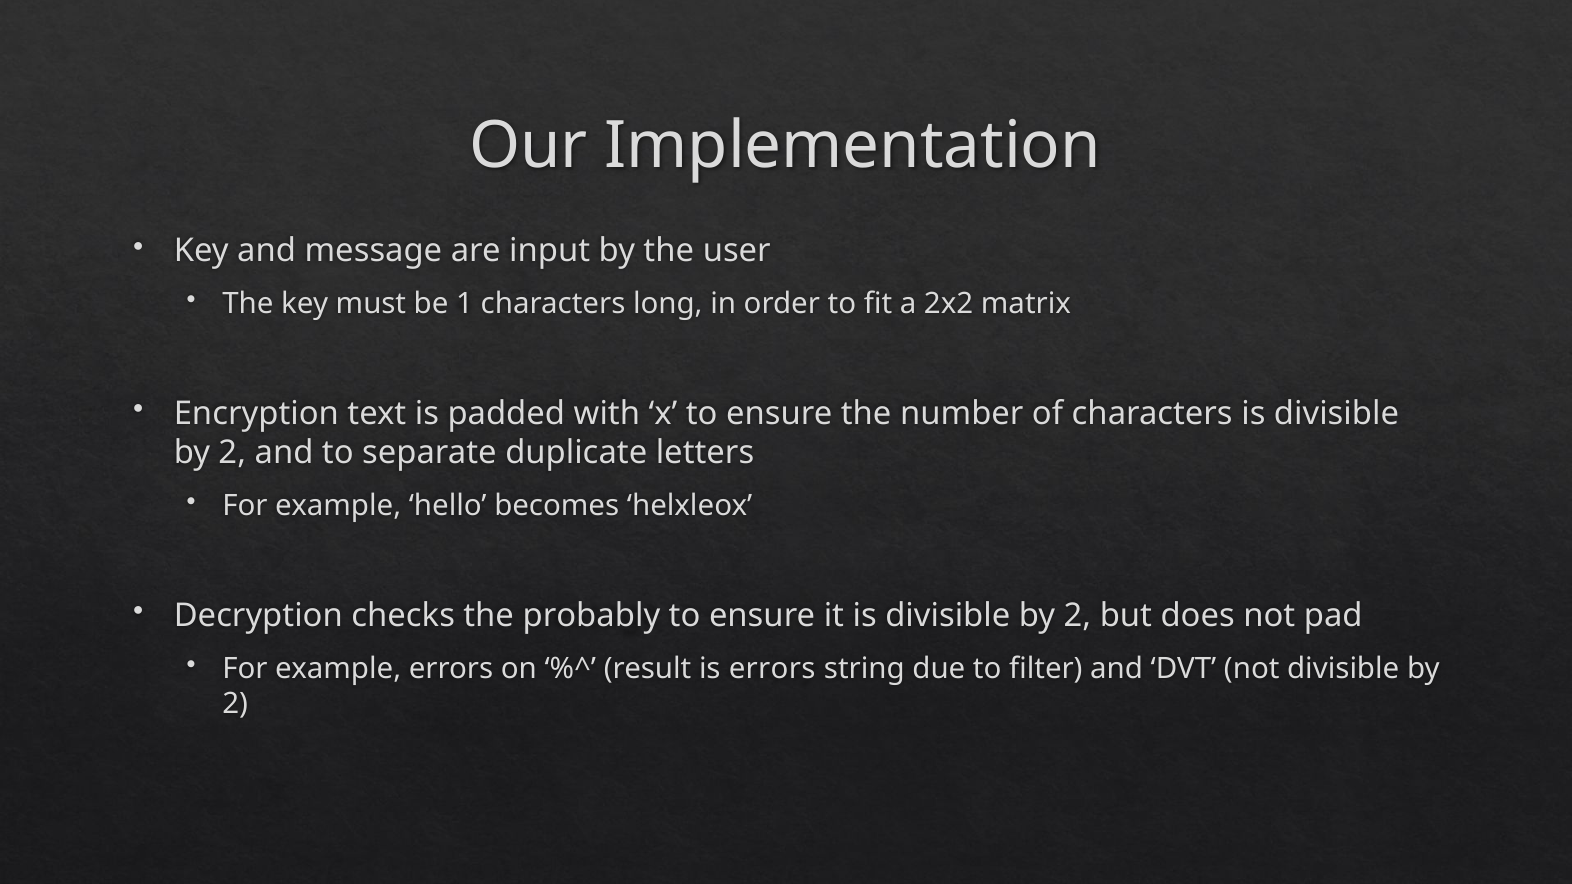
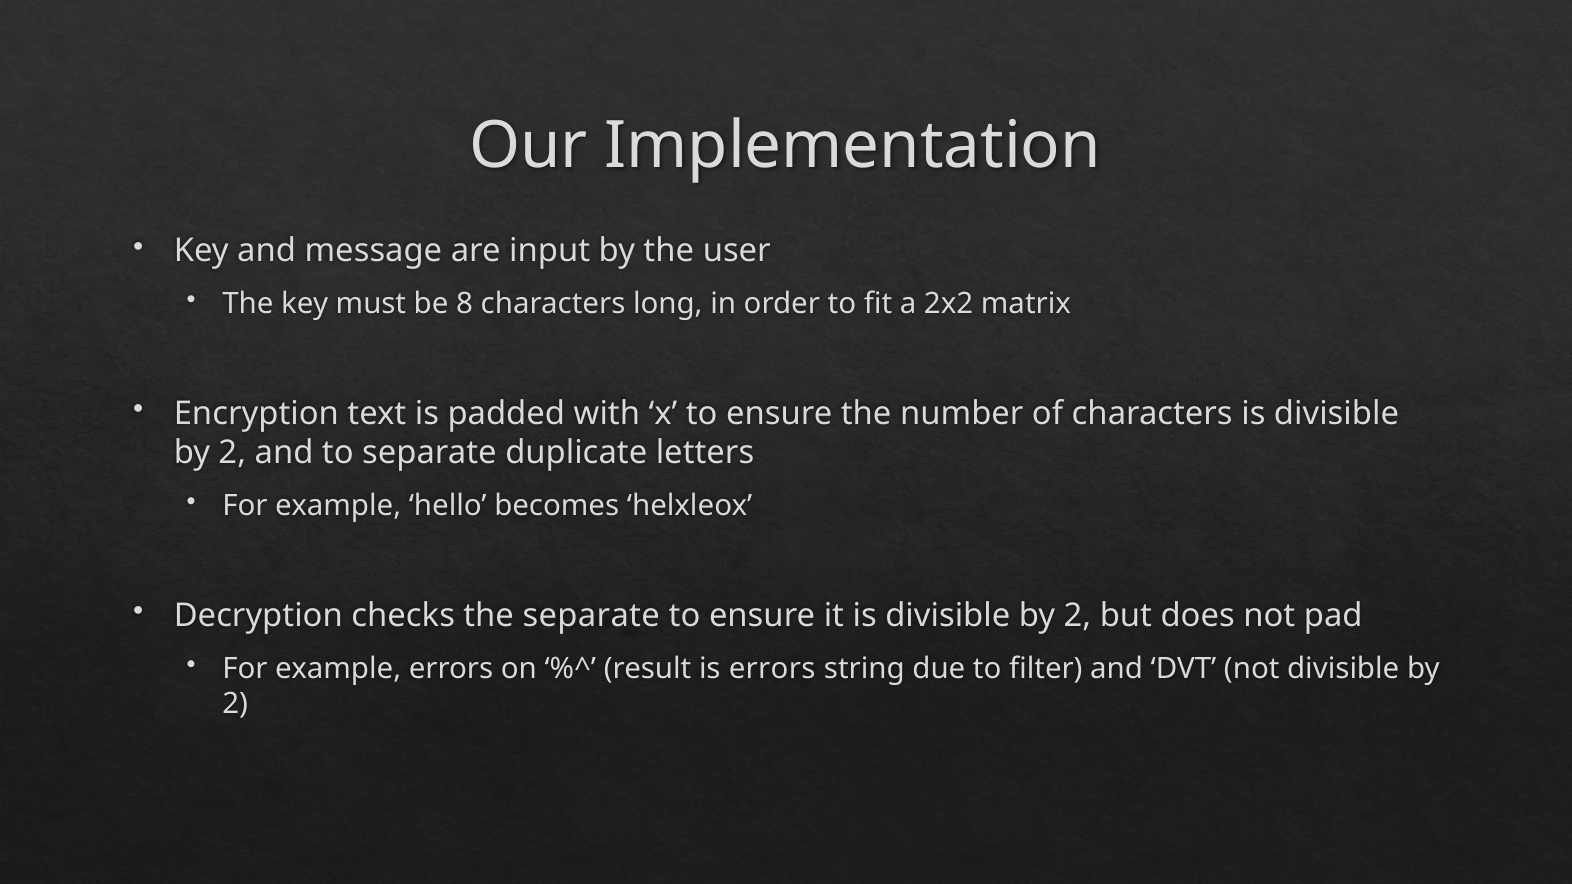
1: 1 -> 8
the probably: probably -> separate
